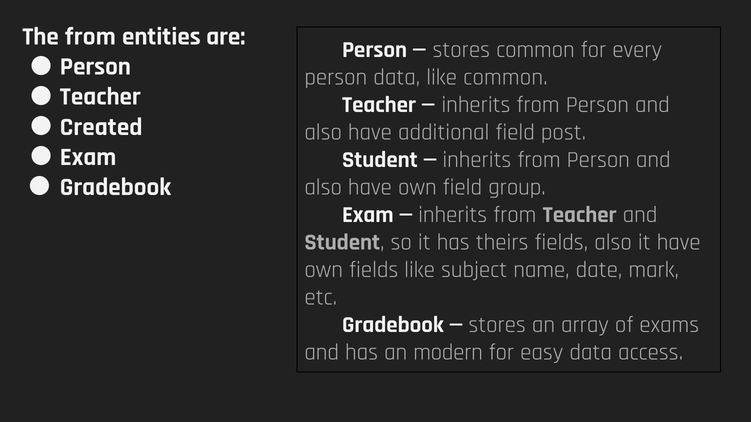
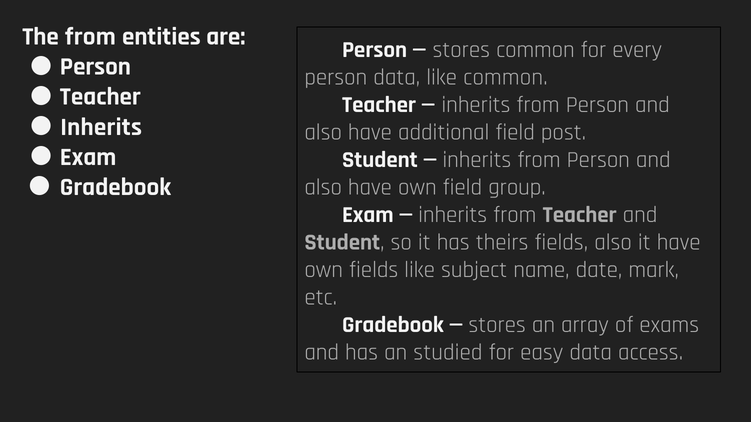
Created at (101, 127): Created -> Inherits
modern: modern -> studied
